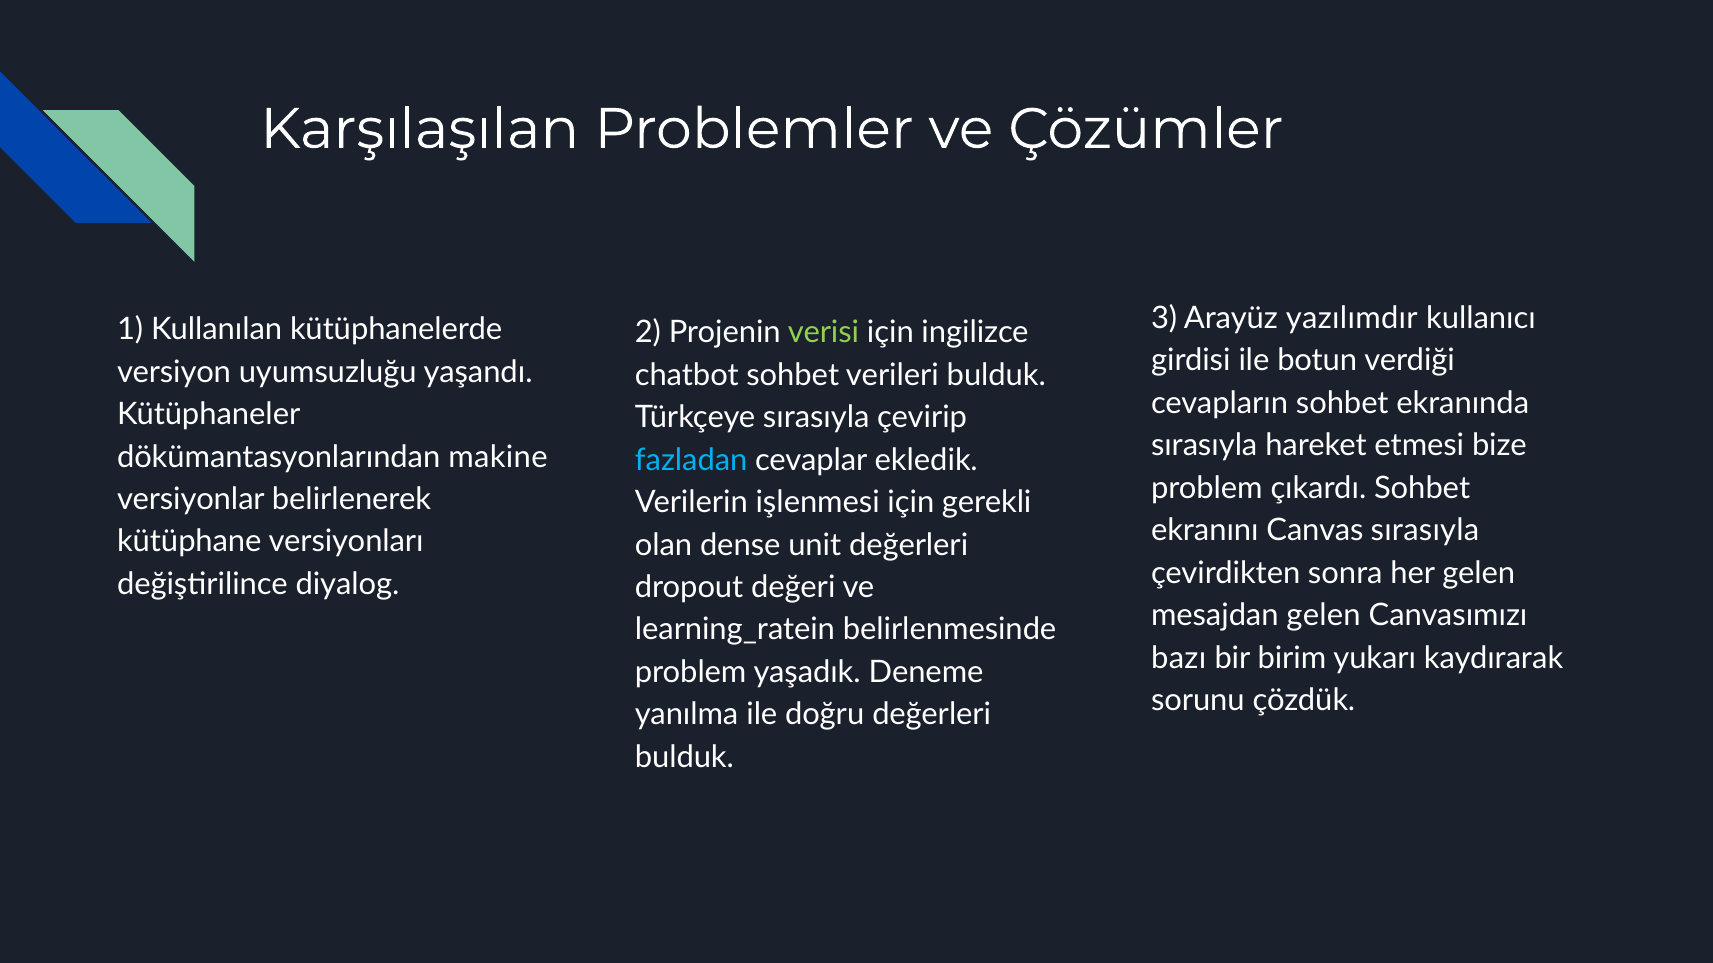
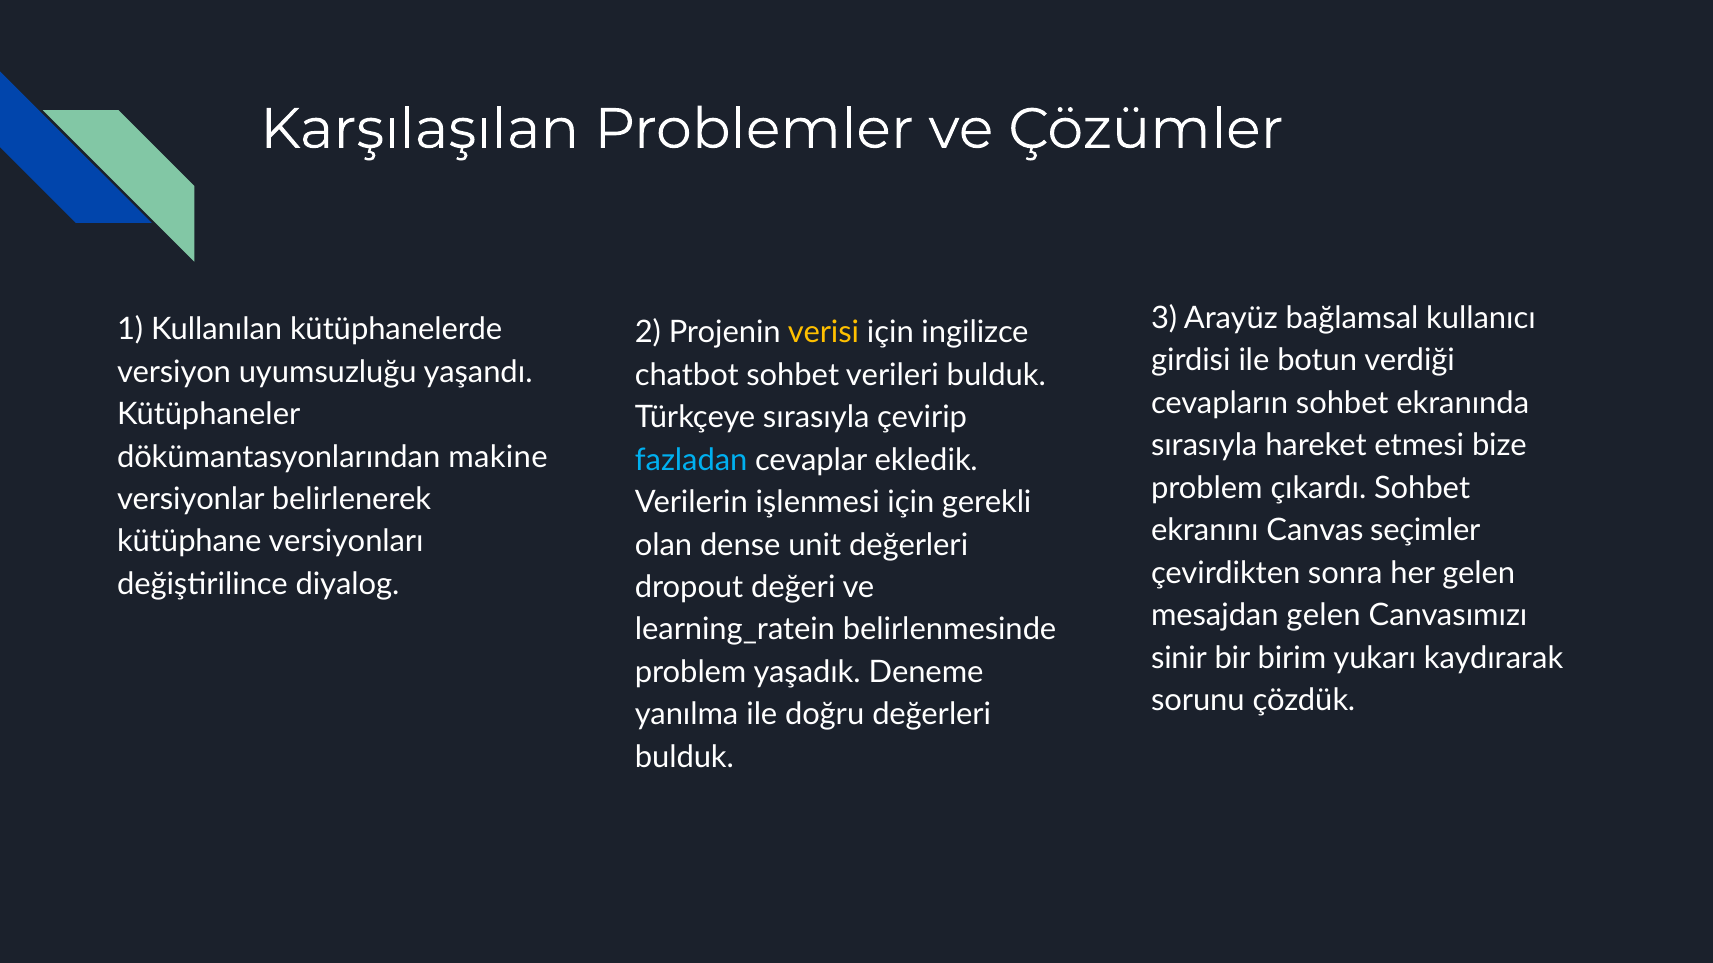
yazılımdır: yazılımdır -> bağlamsal
verisi colour: light green -> yellow
Canvas sırasıyla: sırasıyla -> seçimler
bazı: bazı -> sinir
